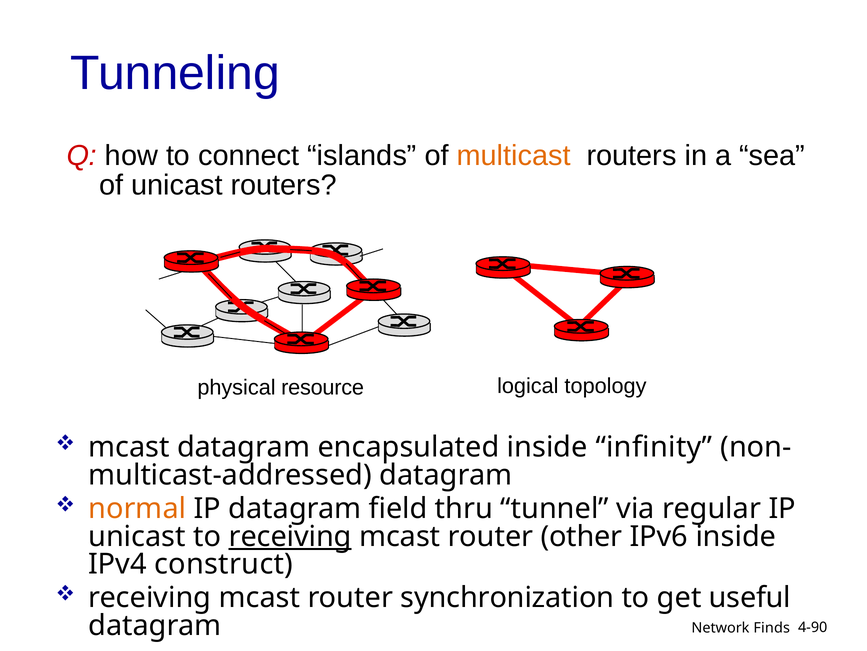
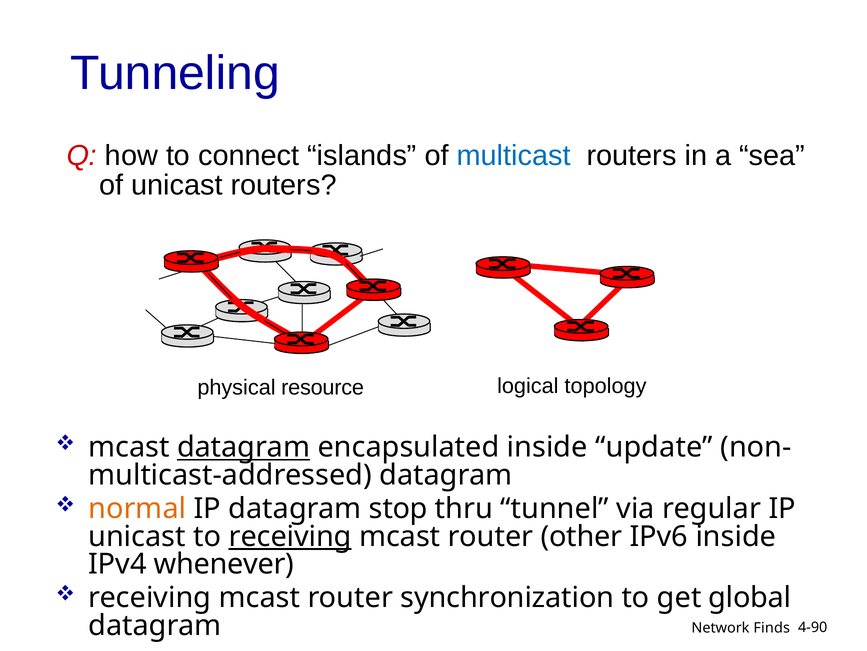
multicast colour: orange -> blue
datagram at (244, 447) underline: none -> present
infinity: infinity -> update
field: field -> stop
construct: construct -> whenever
useful: useful -> global
